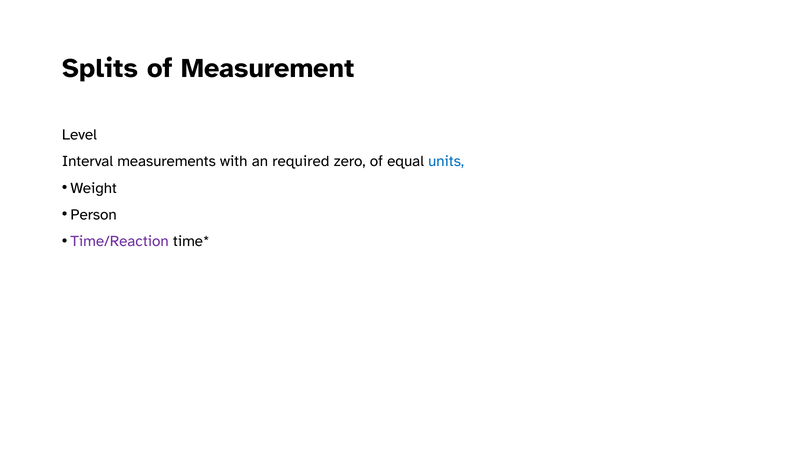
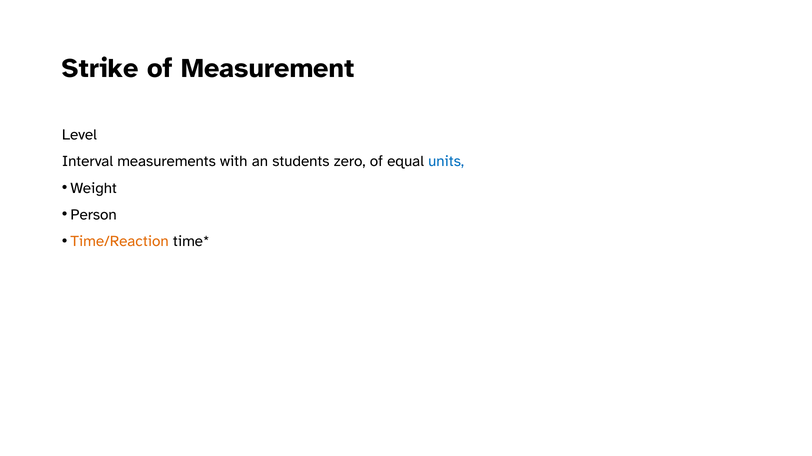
Splits: Splits -> Strike
required: required -> students
Time/Reaction colour: purple -> orange
